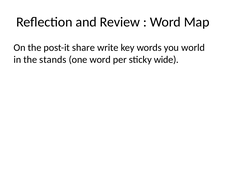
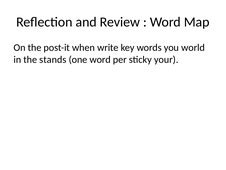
share: share -> when
wide: wide -> your
